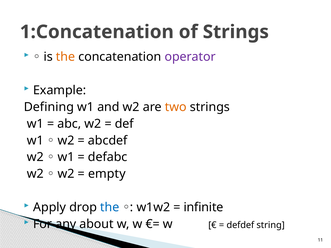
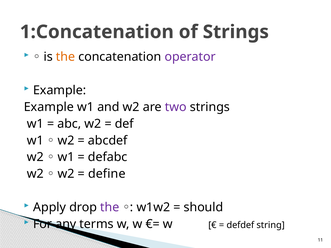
Defining at (49, 107): Defining -> Example
two colour: orange -> purple
empty: empty -> define
the at (110, 208) colour: blue -> purple
infinite: infinite -> should
about: about -> terms
